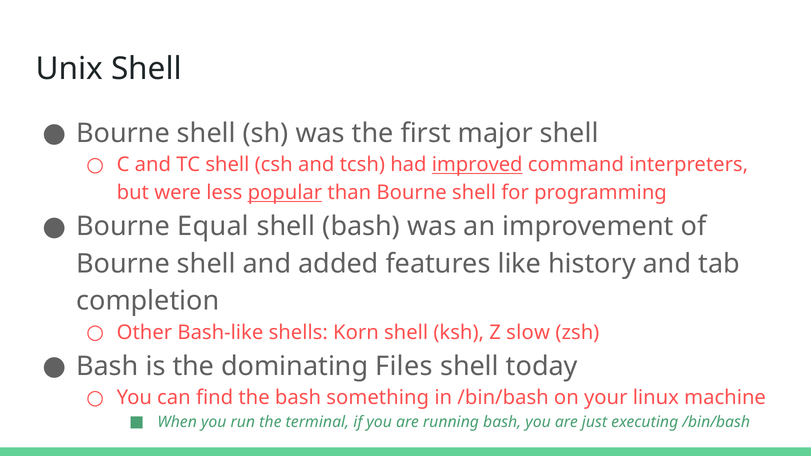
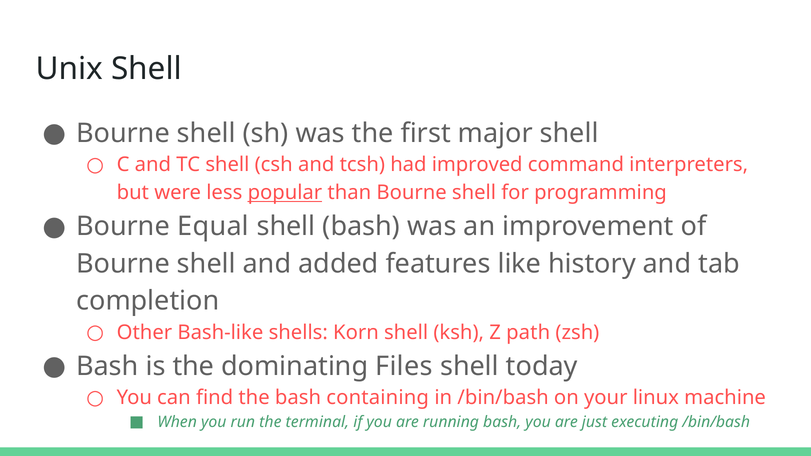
improved underline: present -> none
slow: slow -> path
something: something -> containing
